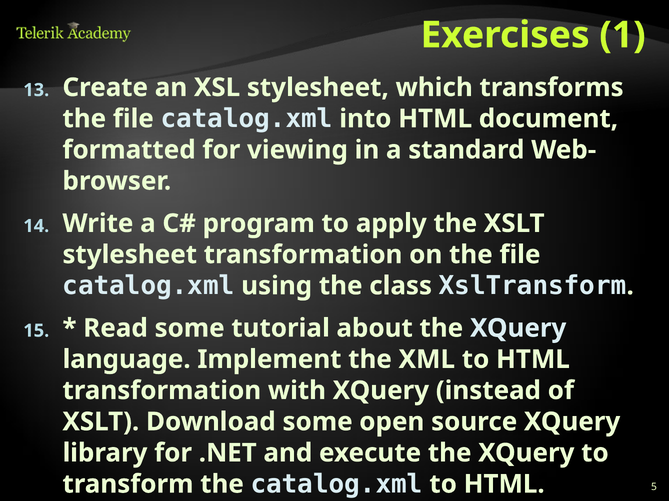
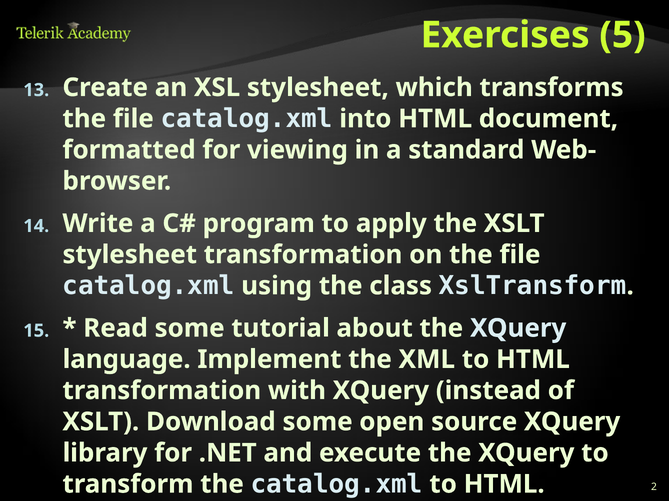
1: 1 -> 5
5: 5 -> 2
